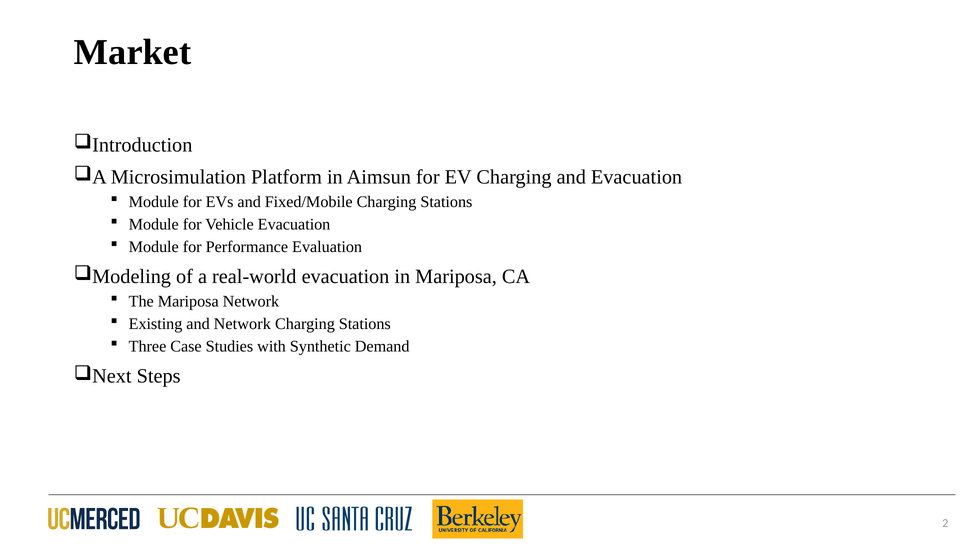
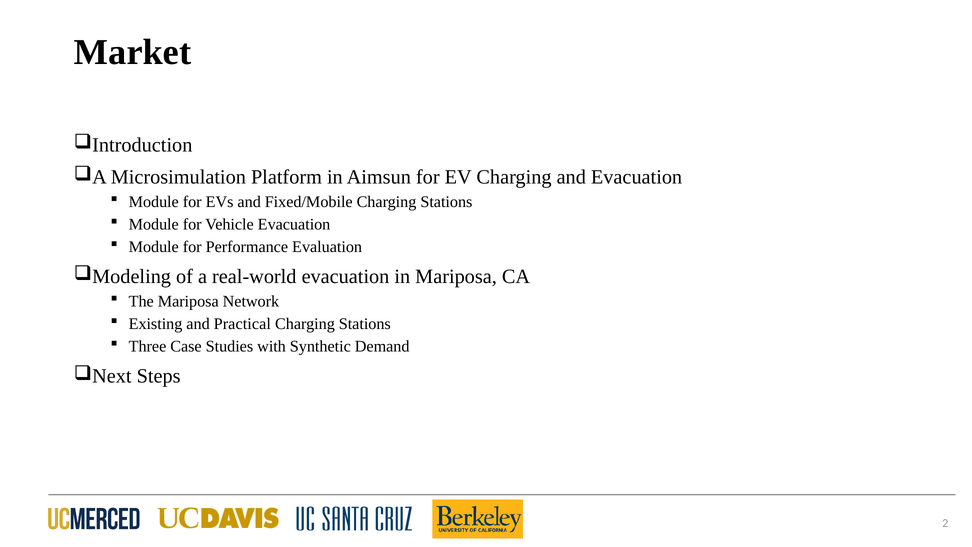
and Network: Network -> Practical
